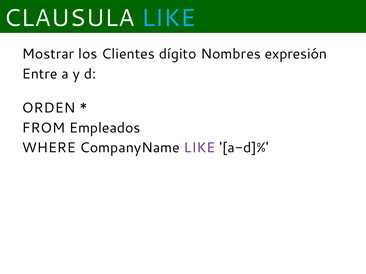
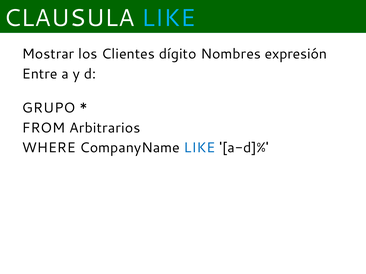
ORDEN: ORDEN -> GRUPO
Empleados: Empleados -> Arbitrarios
LIKE at (200, 148) colour: purple -> blue
